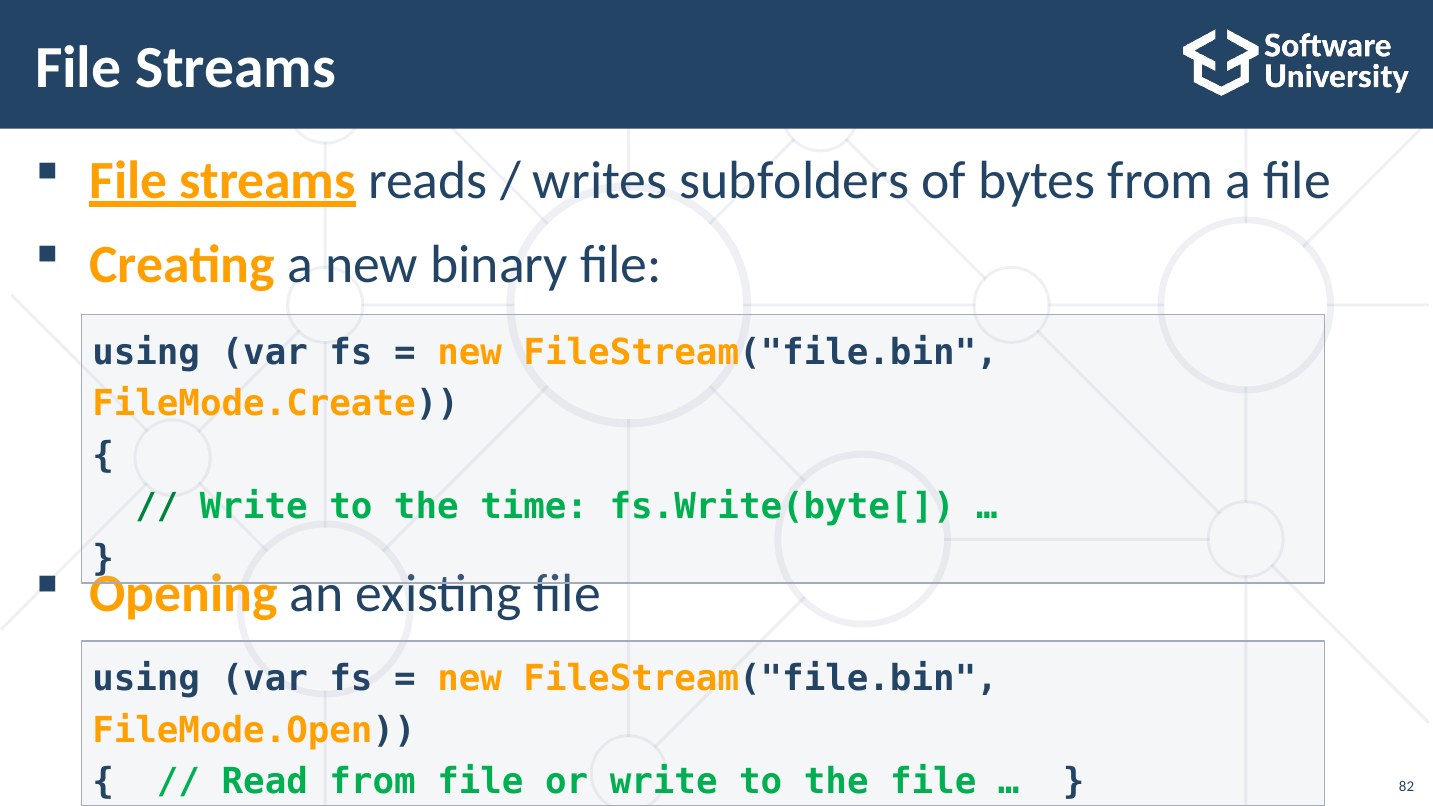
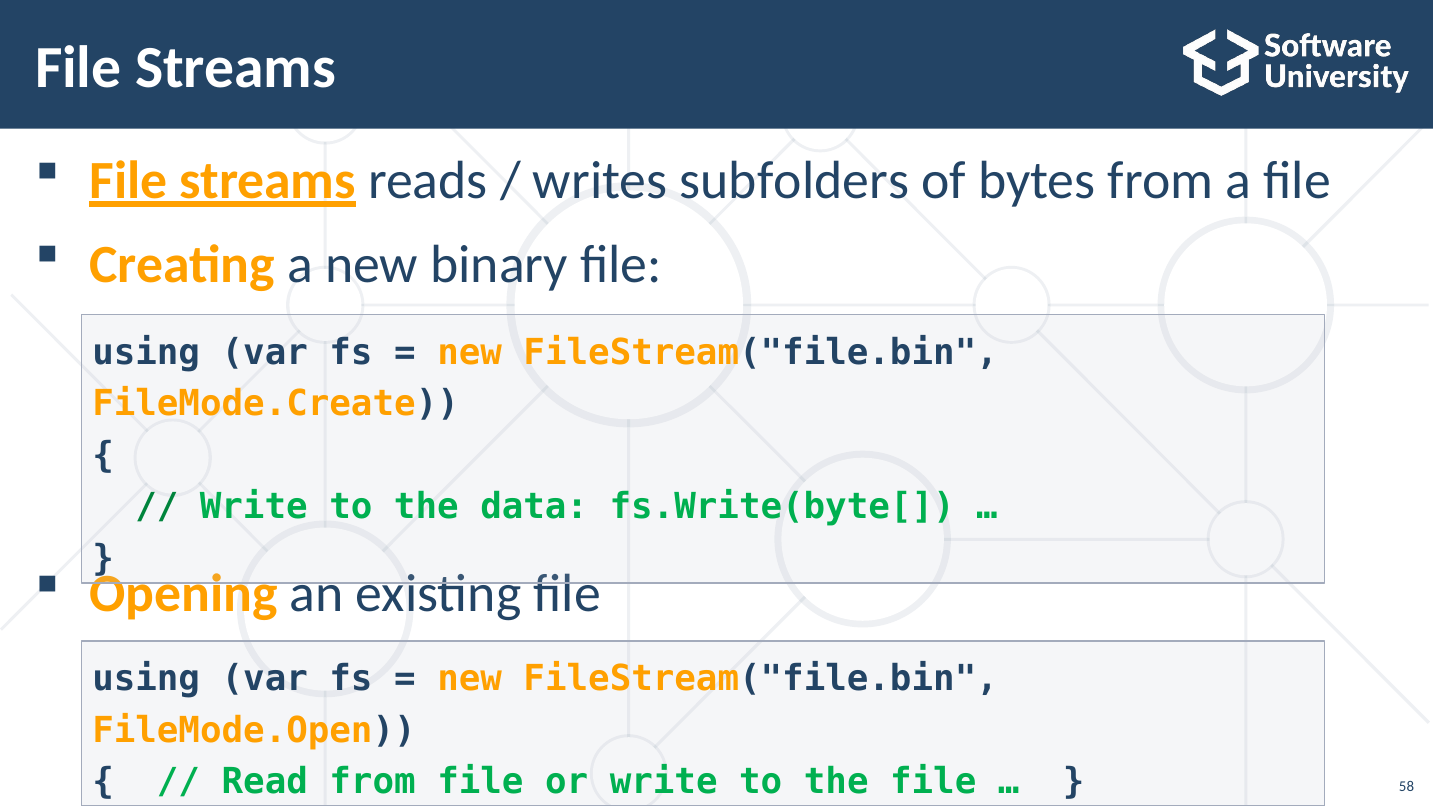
time: time -> data
82: 82 -> 58
